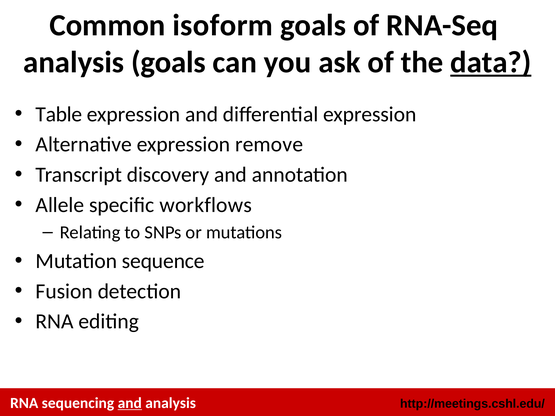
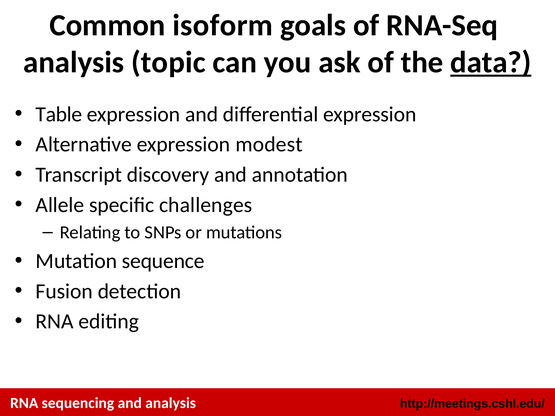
analysis goals: goals -> topic
remove: remove -> modest
workflows: workflows -> challenges
and at (130, 403) underline: present -> none
